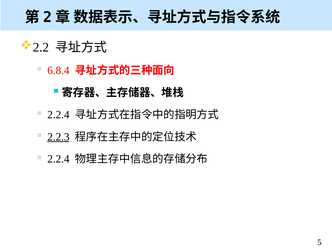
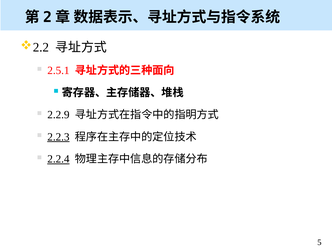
6.8.4: 6.8.4 -> 2.5.1
2.2.4 at (58, 115): 2.2.4 -> 2.2.9
2.2.4 at (58, 159) underline: none -> present
